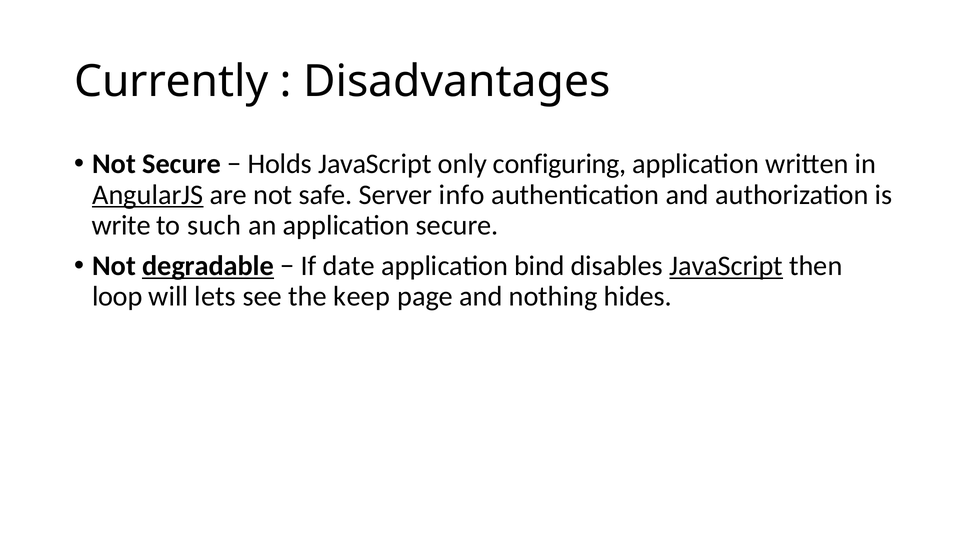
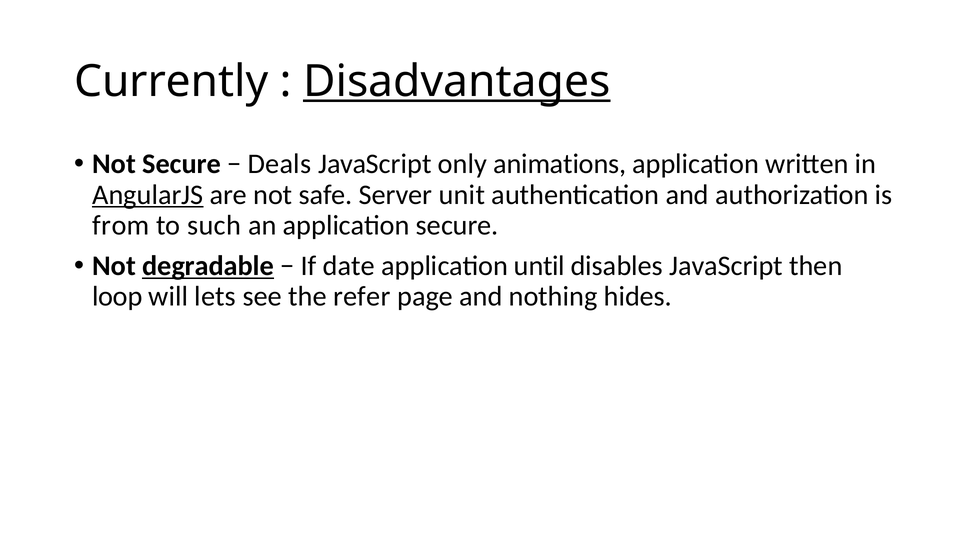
Disadvantages underline: none -> present
Holds: Holds -> Deals
configuring: configuring -> animations
info: info -> unit
write: write -> from
bind: bind -> until
JavaScript at (726, 266) underline: present -> none
keep: keep -> refer
